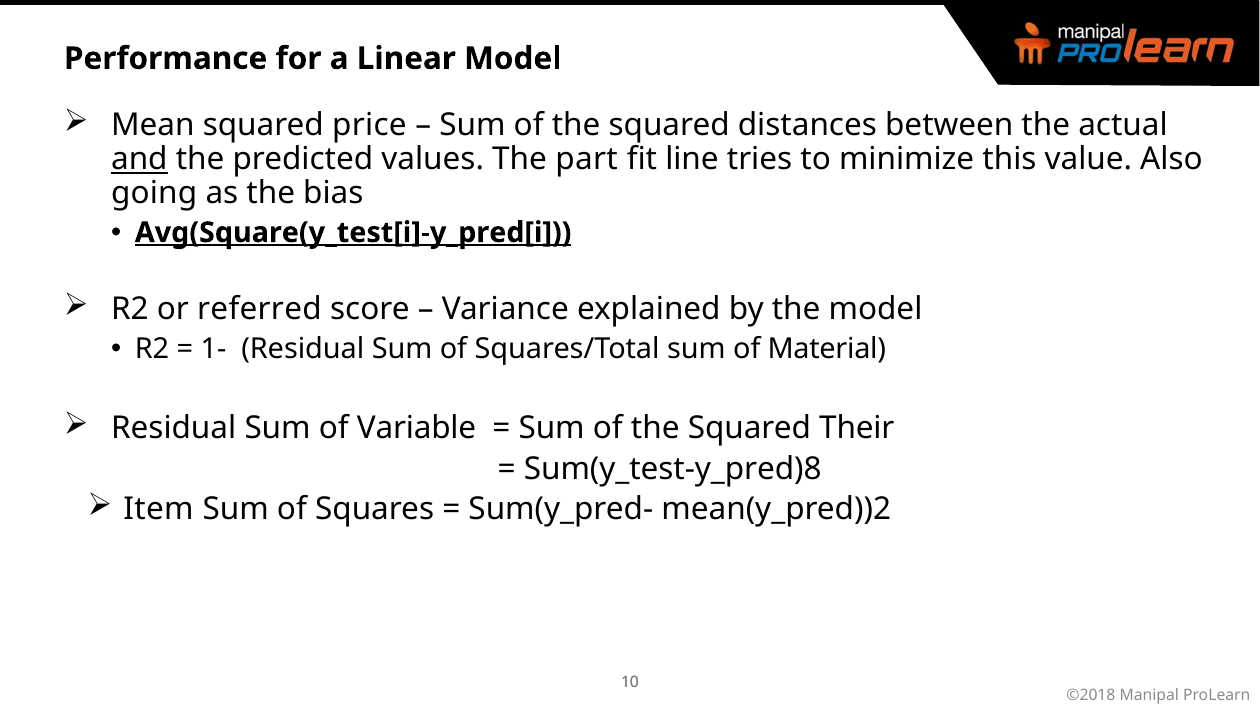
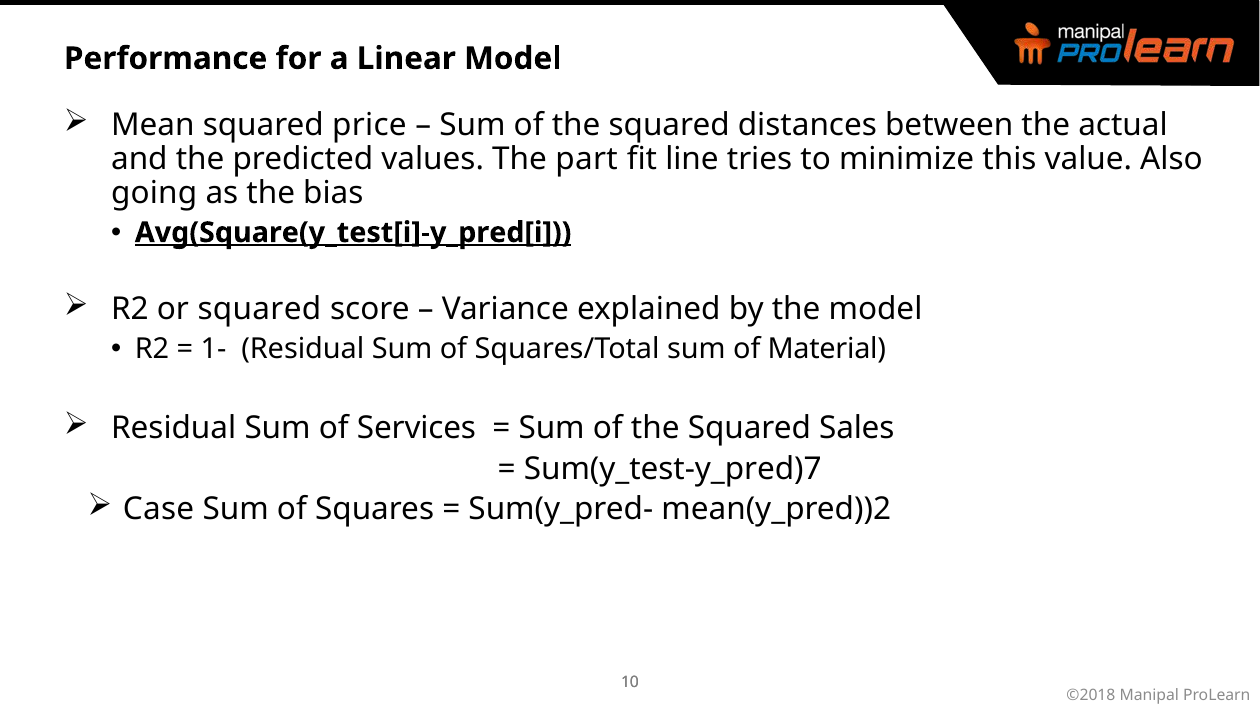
and underline: present -> none
or referred: referred -> squared
Variable: Variable -> Services
Their: Their -> Sales
Sum(y_test-y_pred)8: Sum(y_test-y_pred)8 -> Sum(y_test-y_pred)7
Item: Item -> Case
